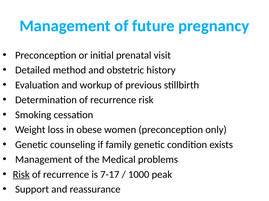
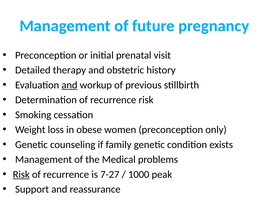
method: method -> therapy
and at (69, 85) underline: none -> present
7-17: 7-17 -> 7-27
